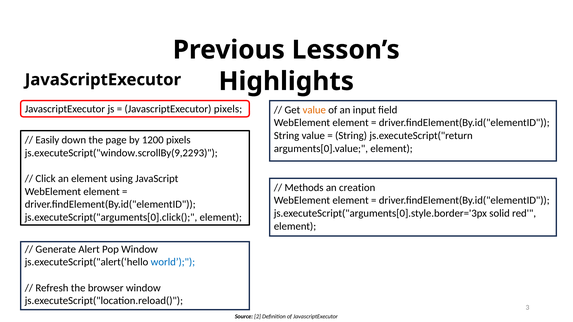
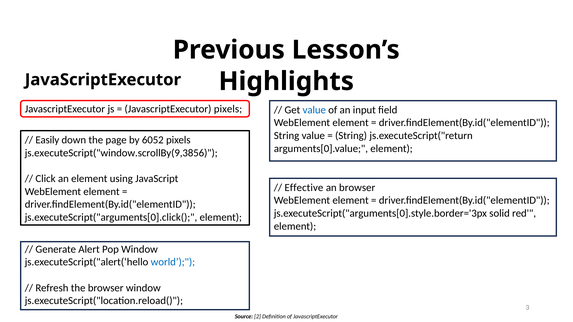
value at (314, 110) colour: orange -> blue
1200: 1200 -> 6052
js.executeScript("window.scrollBy(9,2293: js.executeScript("window.scrollBy(9,2293 -> js.executeScript("window.scrollBy(9,3856
Methods: Methods -> Effective
an creation: creation -> browser
